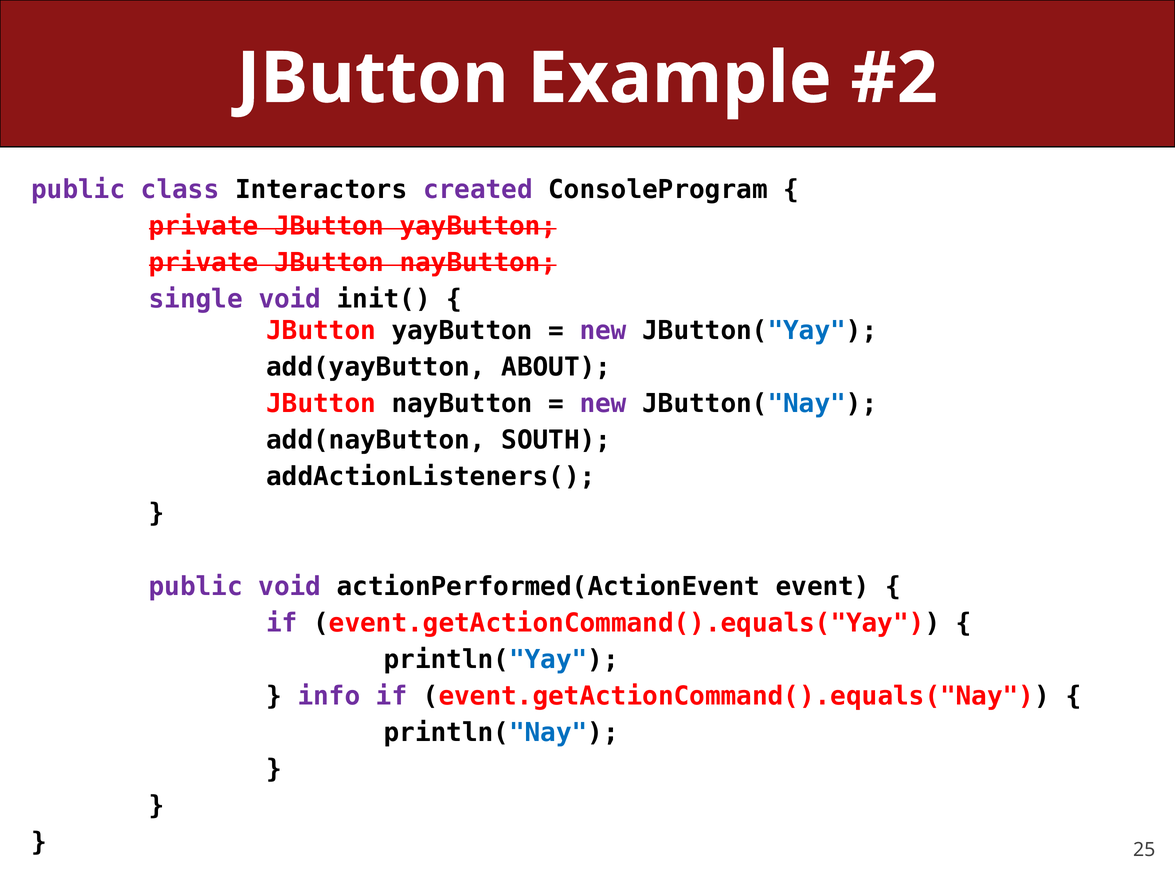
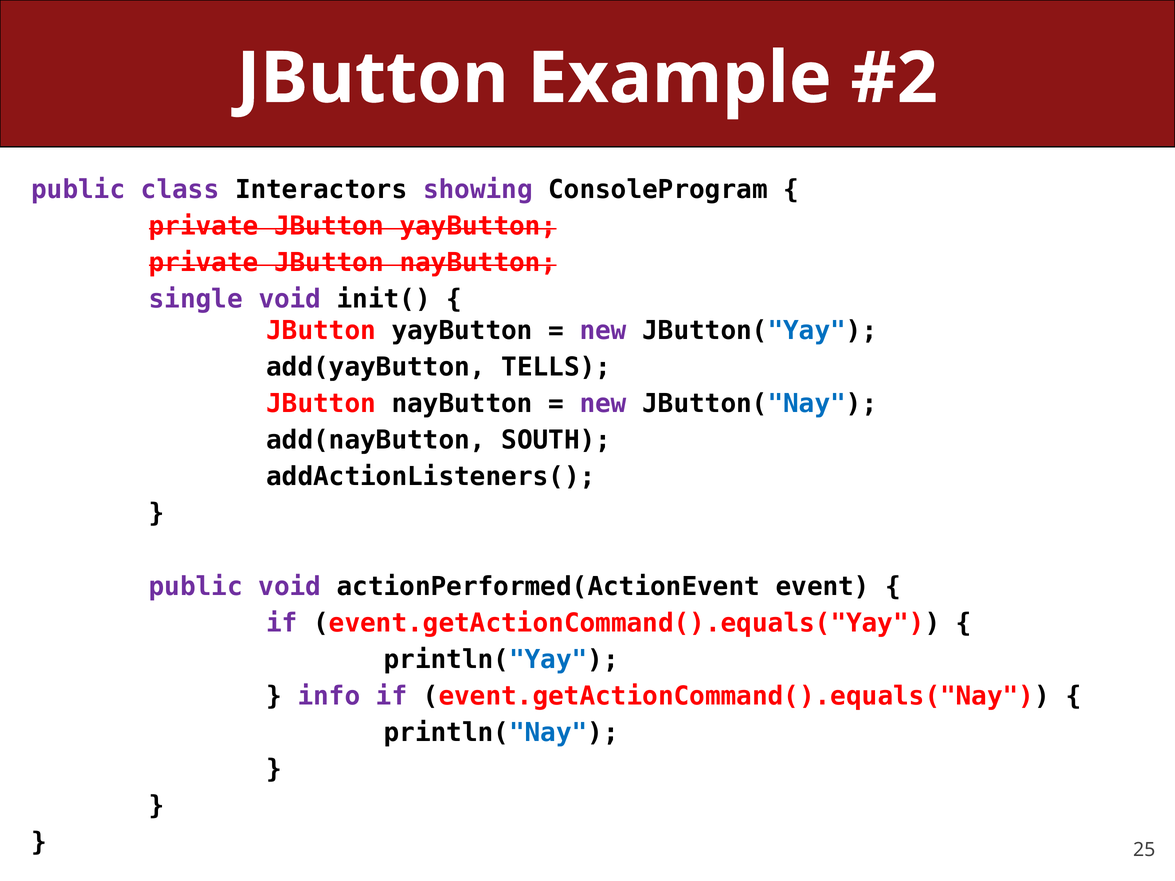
created: created -> showing
ABOUT: ABOUT -> TELLS
